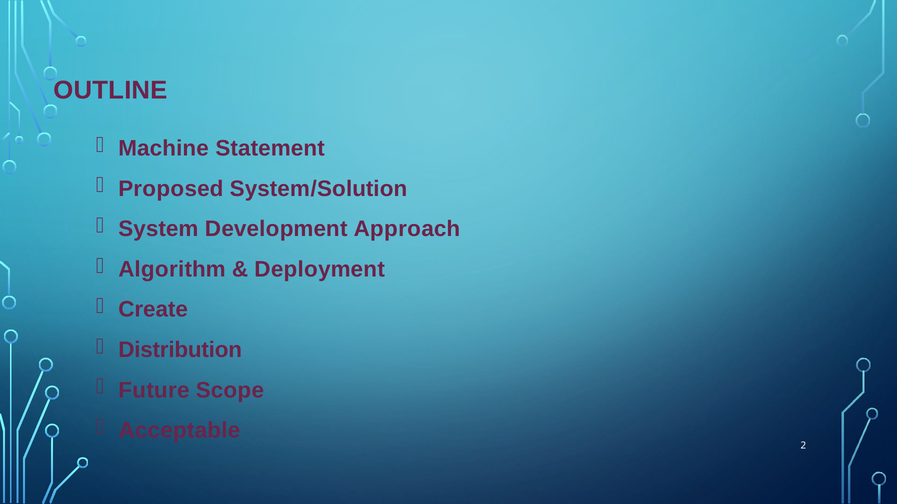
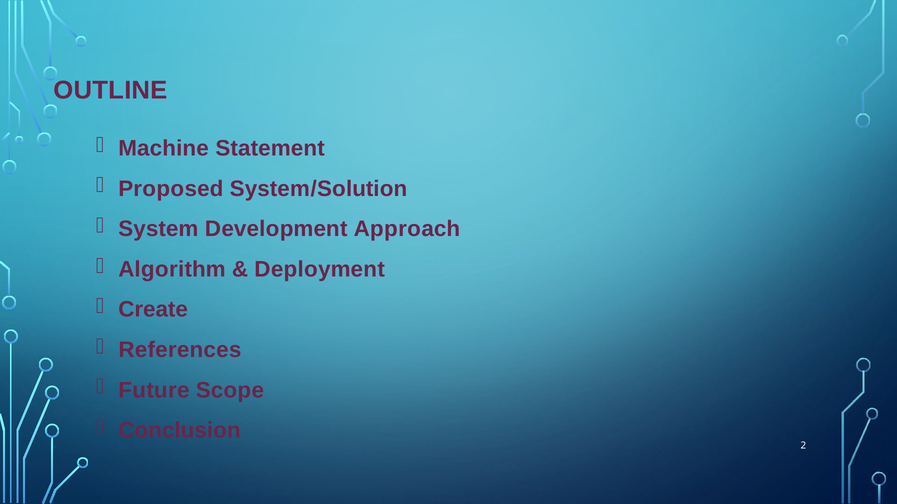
Distribution: Distribution -> References
Acceptable: Acceptable -> Conclusion
